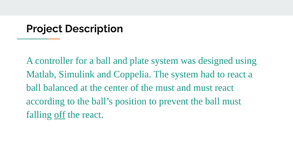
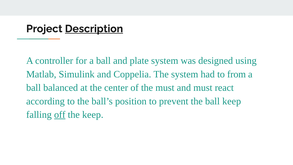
Description underline: none -> present
to react: react -> from
ball must: must -> keep
the react: react -> keep
